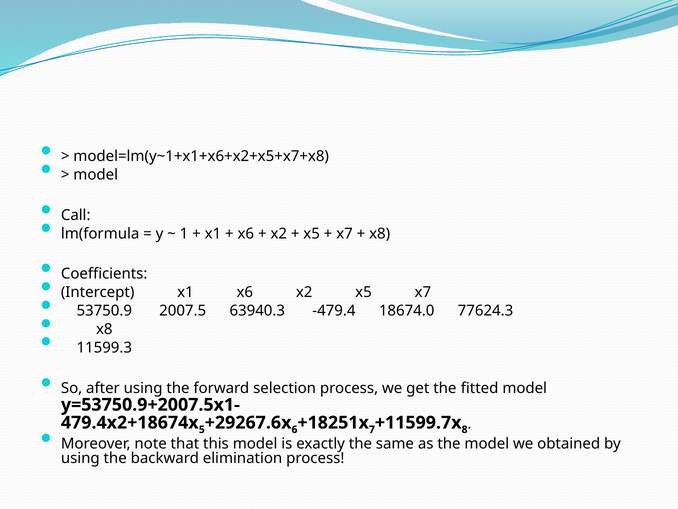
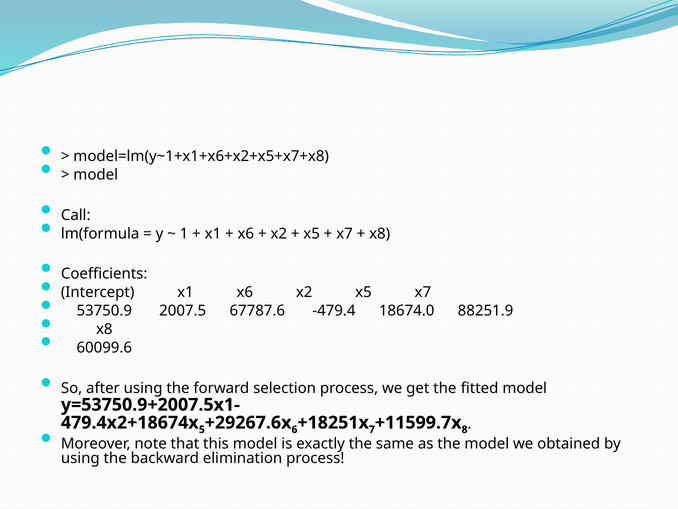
63940.3: 63940.3 -> 67787.6
77624.3: 77624.3 -> 88251.9
11599.3: 11599.3 -> 60099.6
